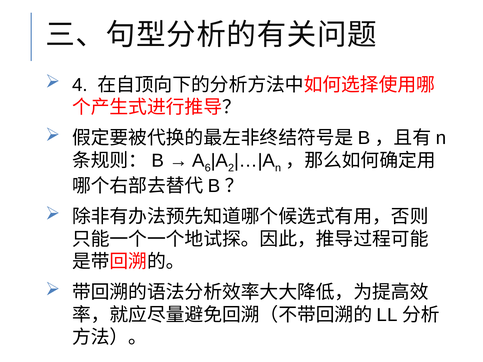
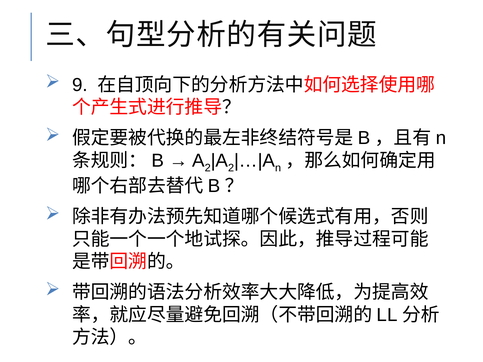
4: 4 -> 9
6 at (208, 168): 6 -> 2
